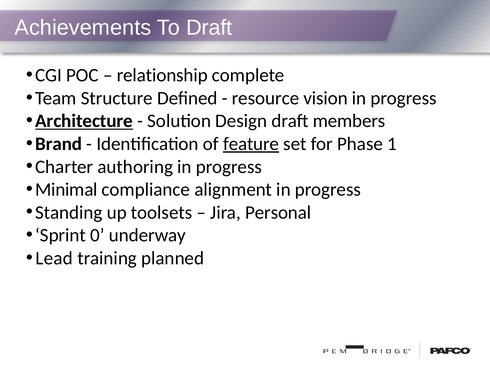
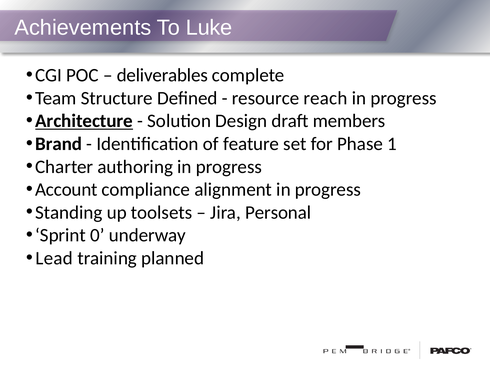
To Draft: Draft -> Luke
relationship: relationship -> deliverables
vision: vision -> reach
feature underline: present -> none
Minimal: Minimal -> Account
